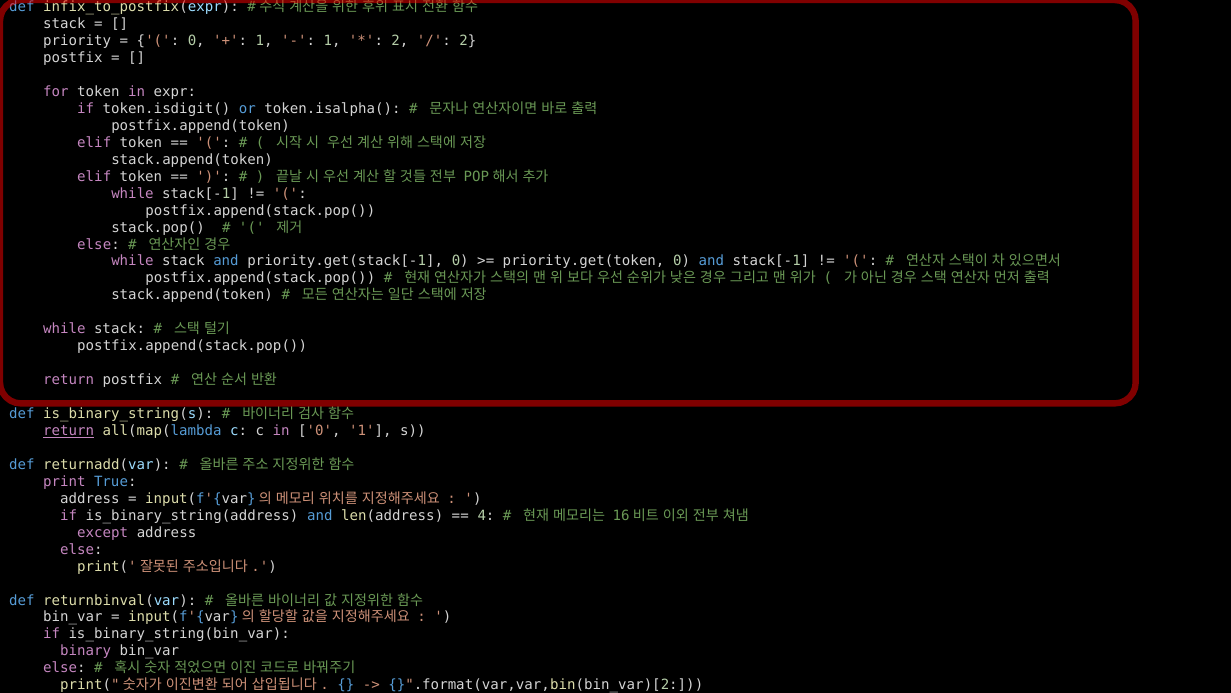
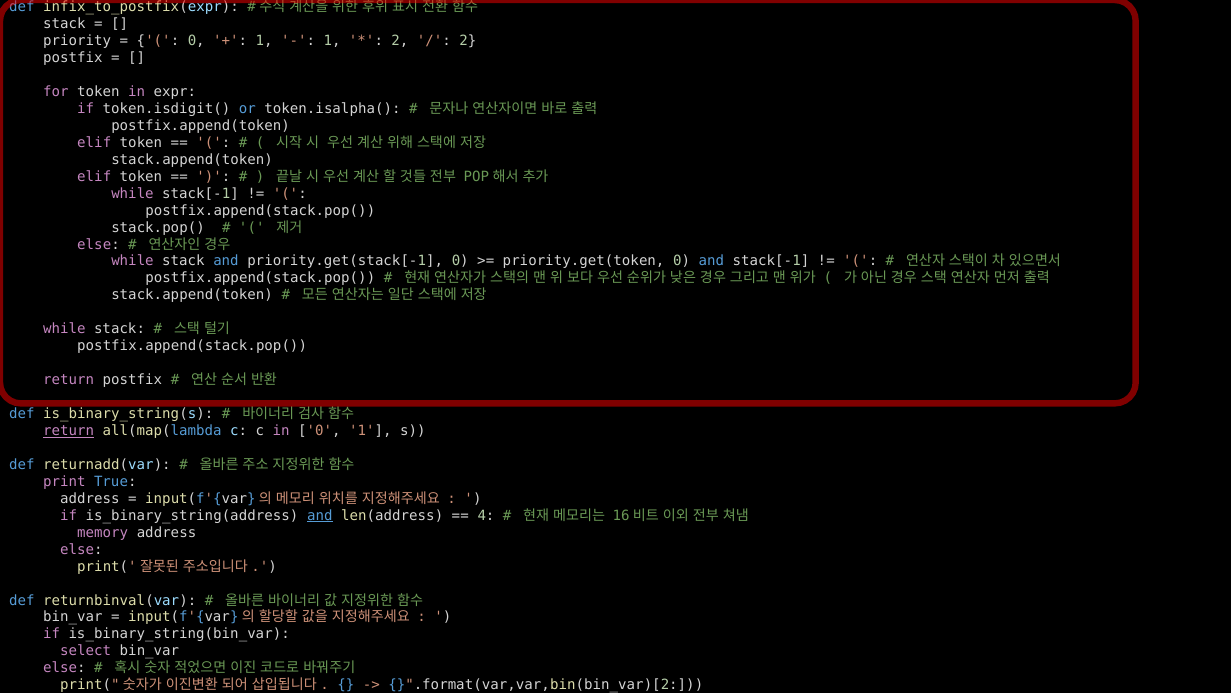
and at (320, 515) underline: none -> present
except at (103, 532): except -> memory
binary at (86, 651): binary -> select
